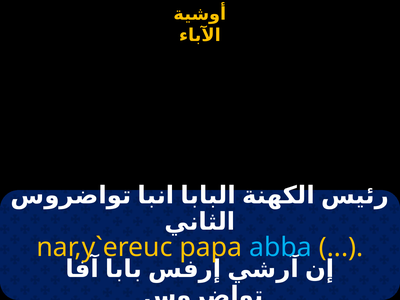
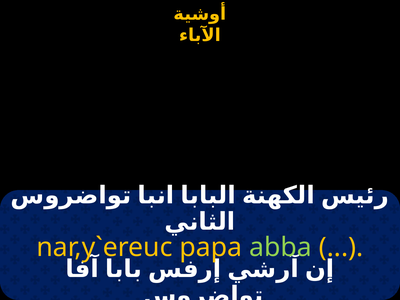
abba colour: light blue -> light green
